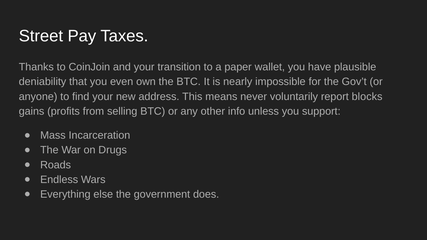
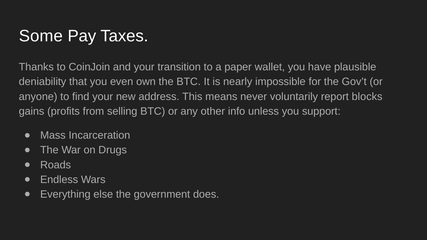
Street: Street -> Some
